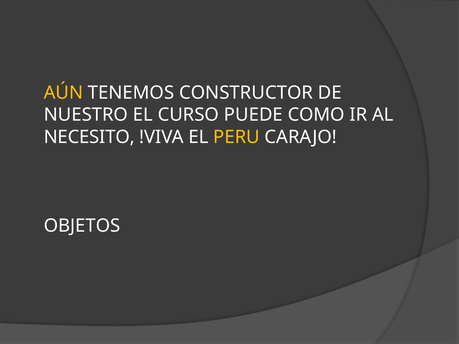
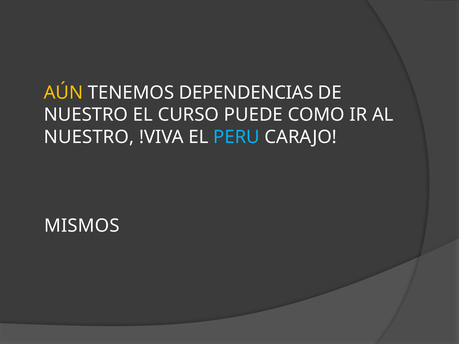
CONSTRUCTOR: CONSTRUCTOR -> DEPENDENCIAS
NECESITO at (89, 137): NECESITO -> NUESTRO
PERU colour: yellow -> light blue
OBJETOS: OBJETOS -> MISMOS
